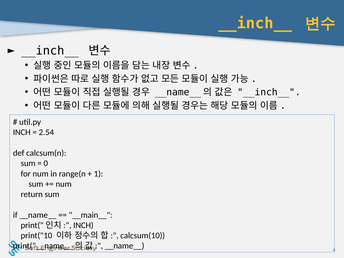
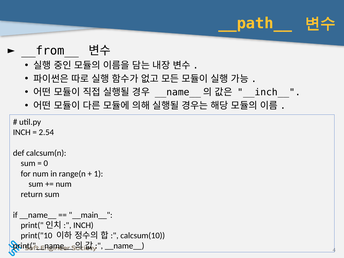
__inch__ at (255, 23): __inch__ -> __path__
__inch__ at (50, 51): __inch__ -> __from__
